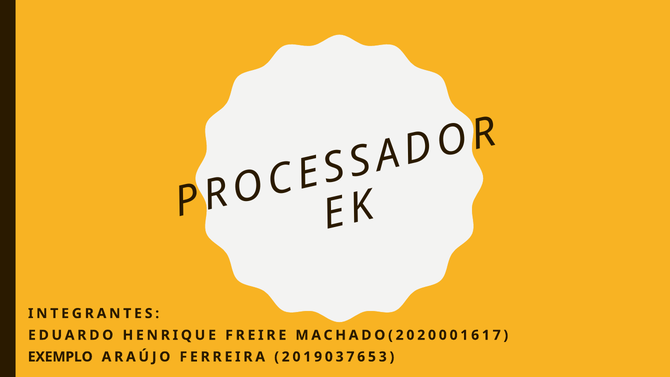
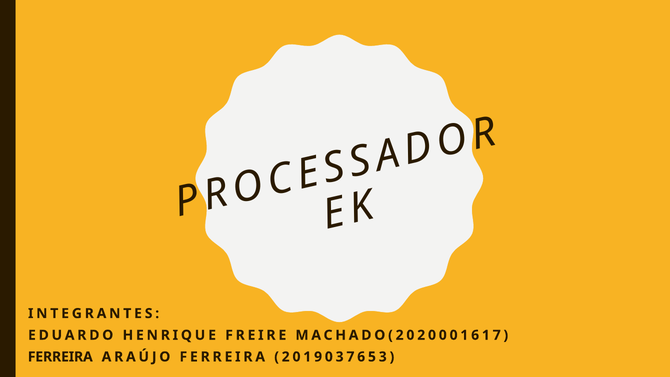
EXEMPLO at (60, 357): EXEMPLO -> FERREIRA
